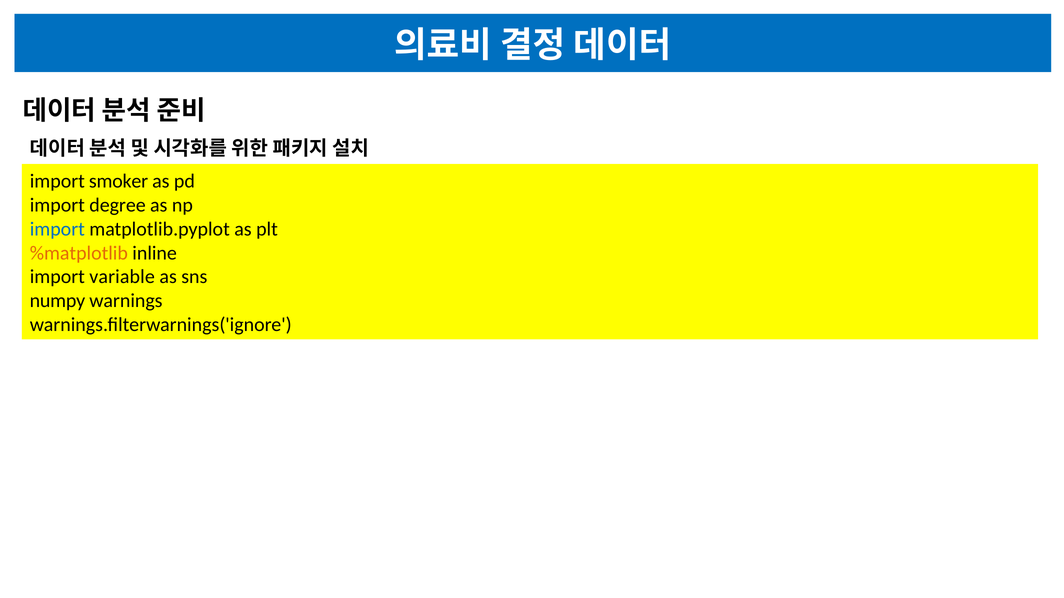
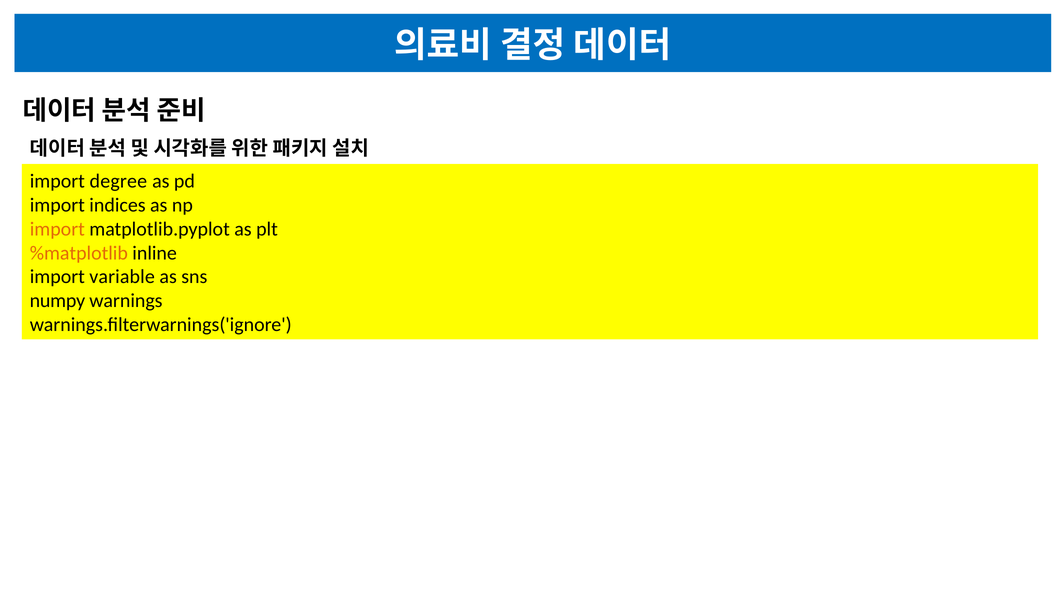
smoker: smoker -> degree
degree: degree -> indices
import at (57, 229) colour: blue -> orange
